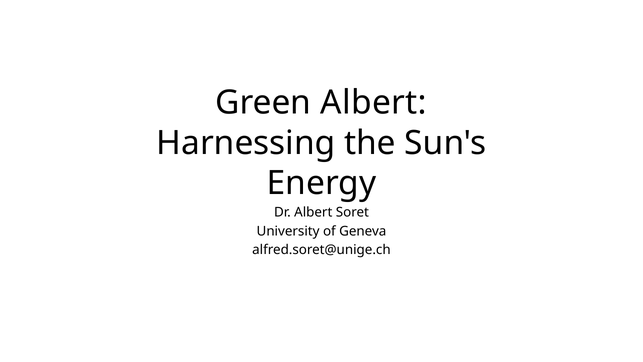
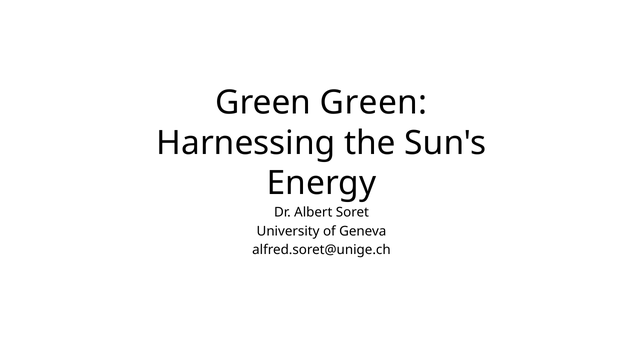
Green Albert: Albert -> Green
